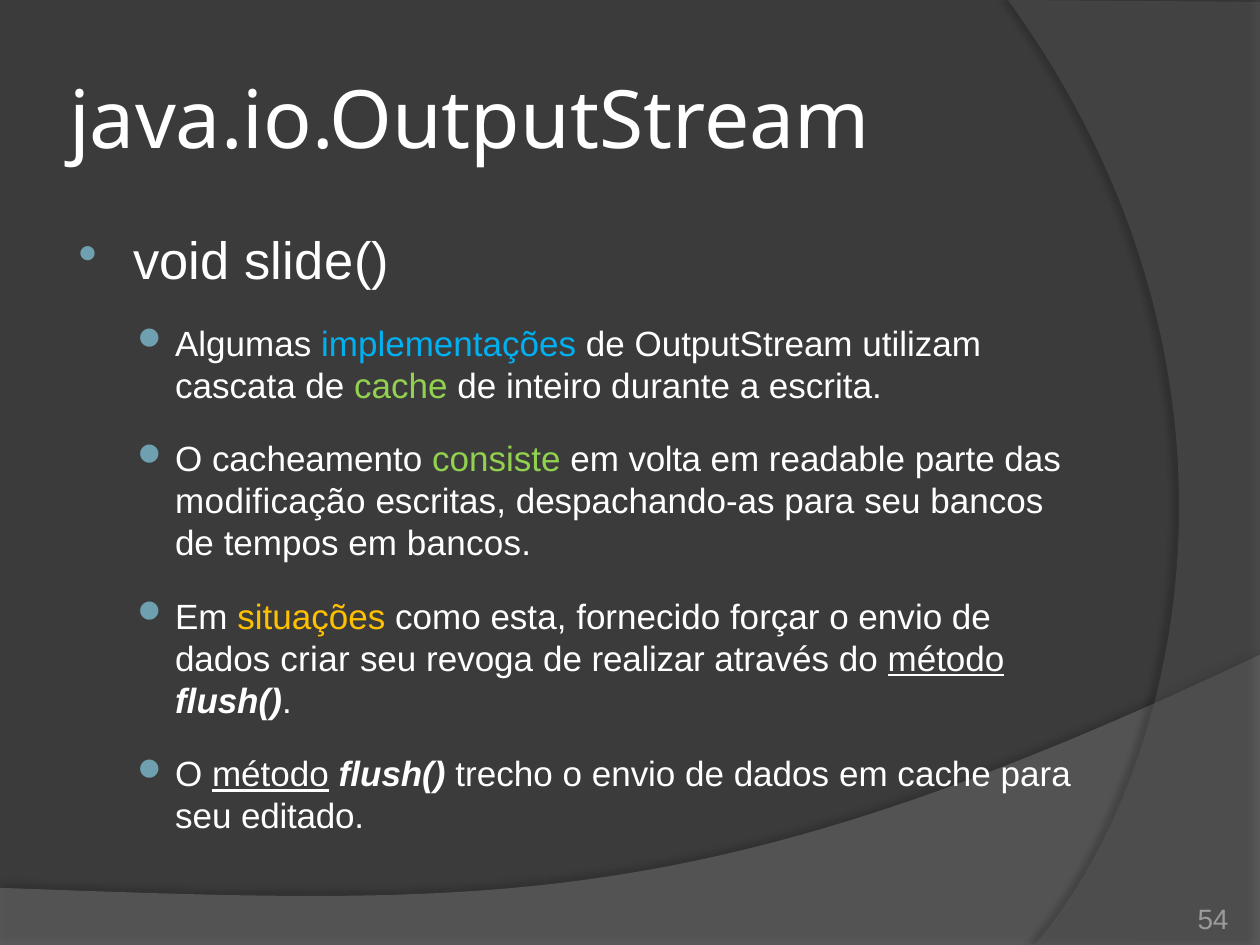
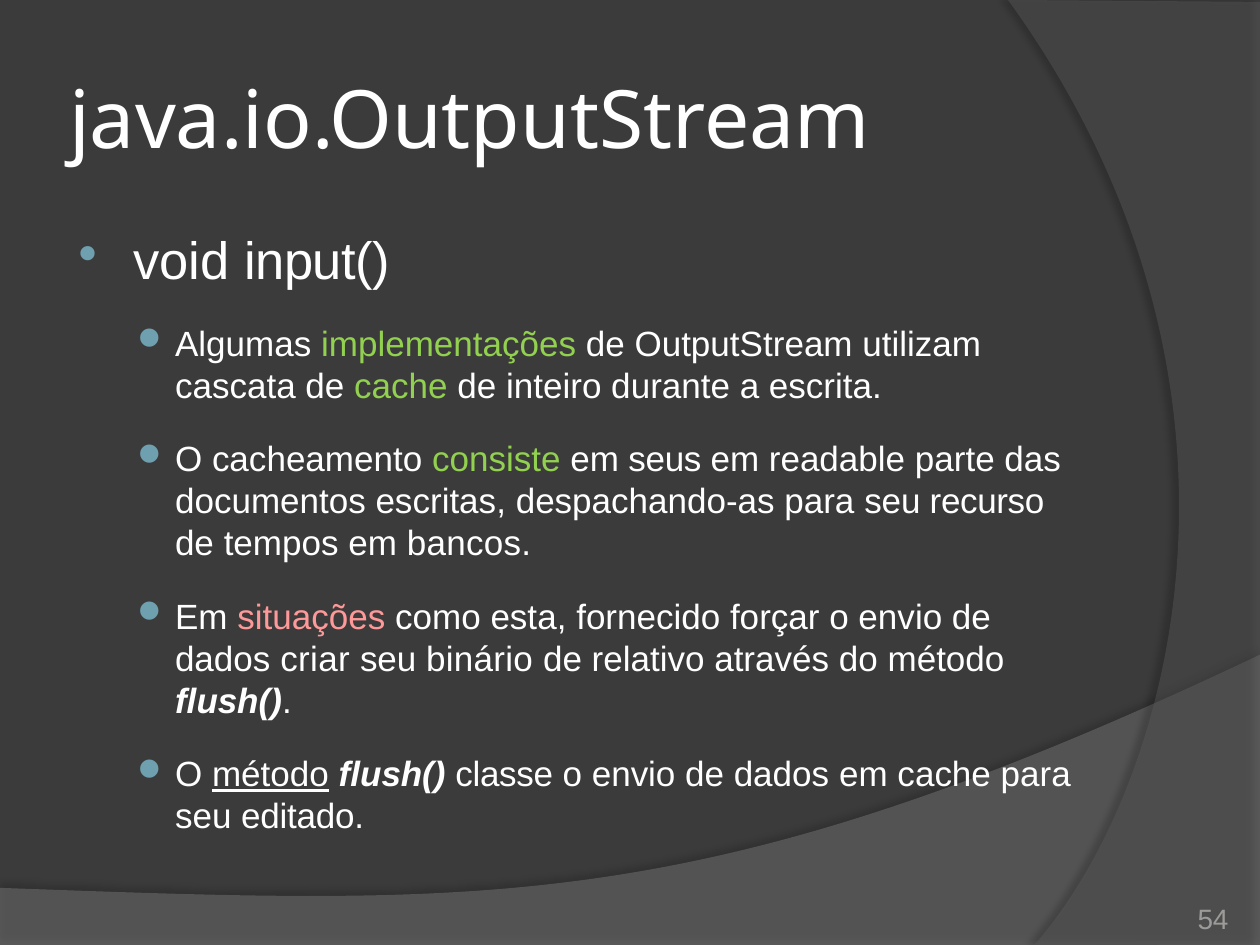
slide(: slide( -> input(
implementações colour: light blue -> light green
volta: volta -> seus
modificação: modificação -> documentos
seu bancos: bancos -> recurso
situações colour: yellow -> pink
revoga: revoga -> binário
realizar: realizar -> relativo
método at (946, 660) underline: present -> none
trecho: trecho -> classe
